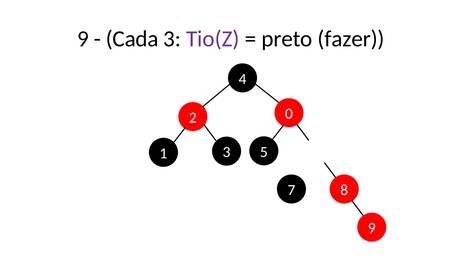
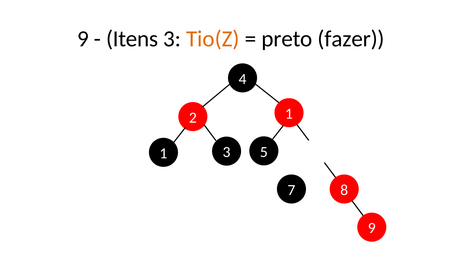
Cada: Cada -> Itens
Tio(Z colour: purple -> orange
2 0: 0 -> 1
